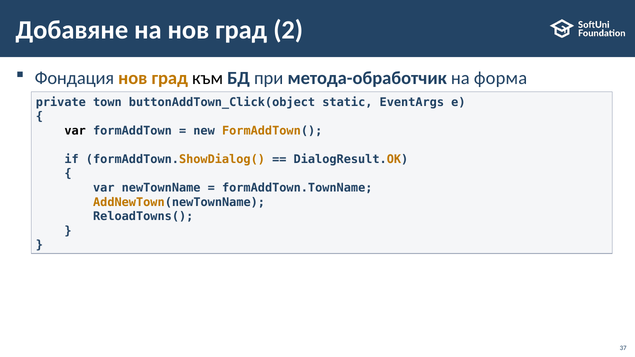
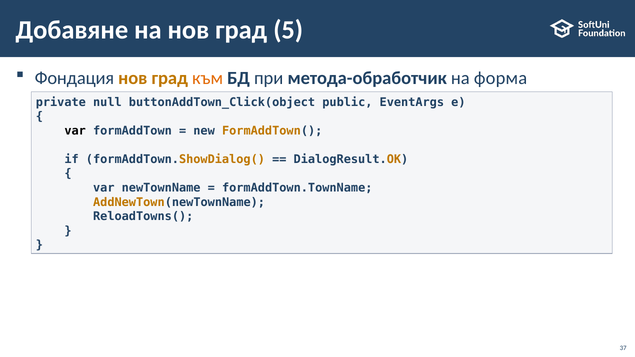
2: 2 -> 5
към colour: black -> orange
town: town -> null
static: static -> public
